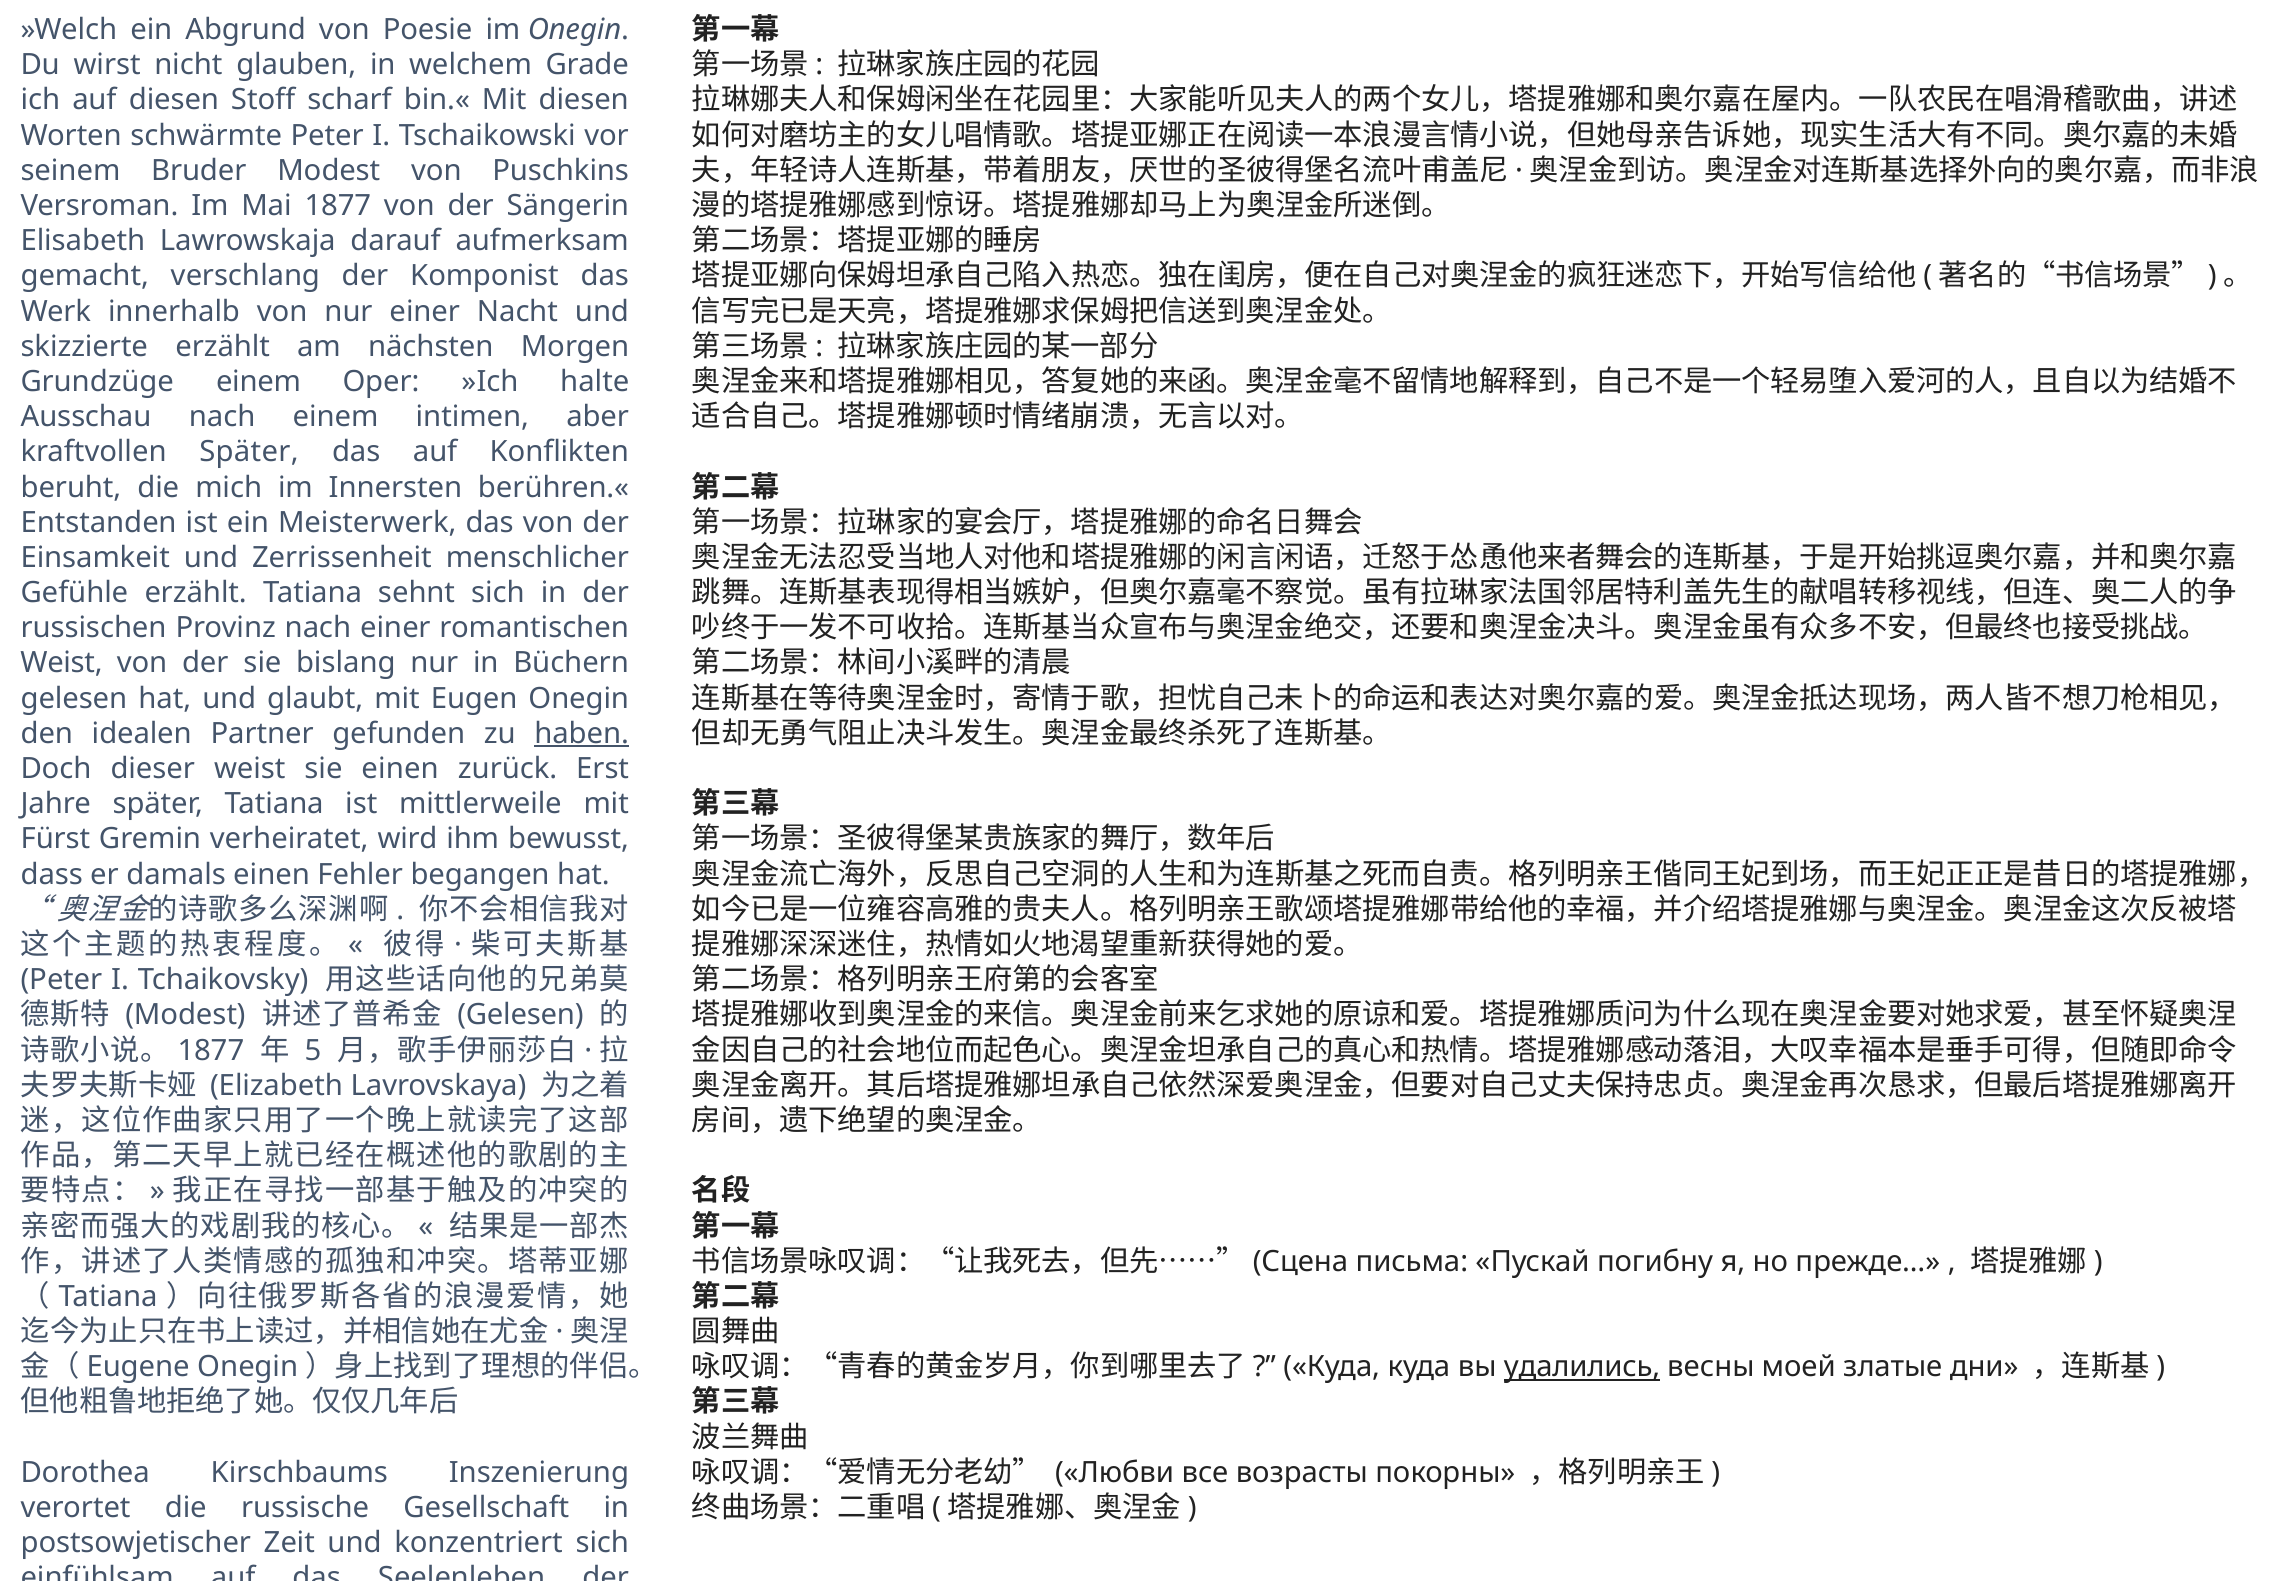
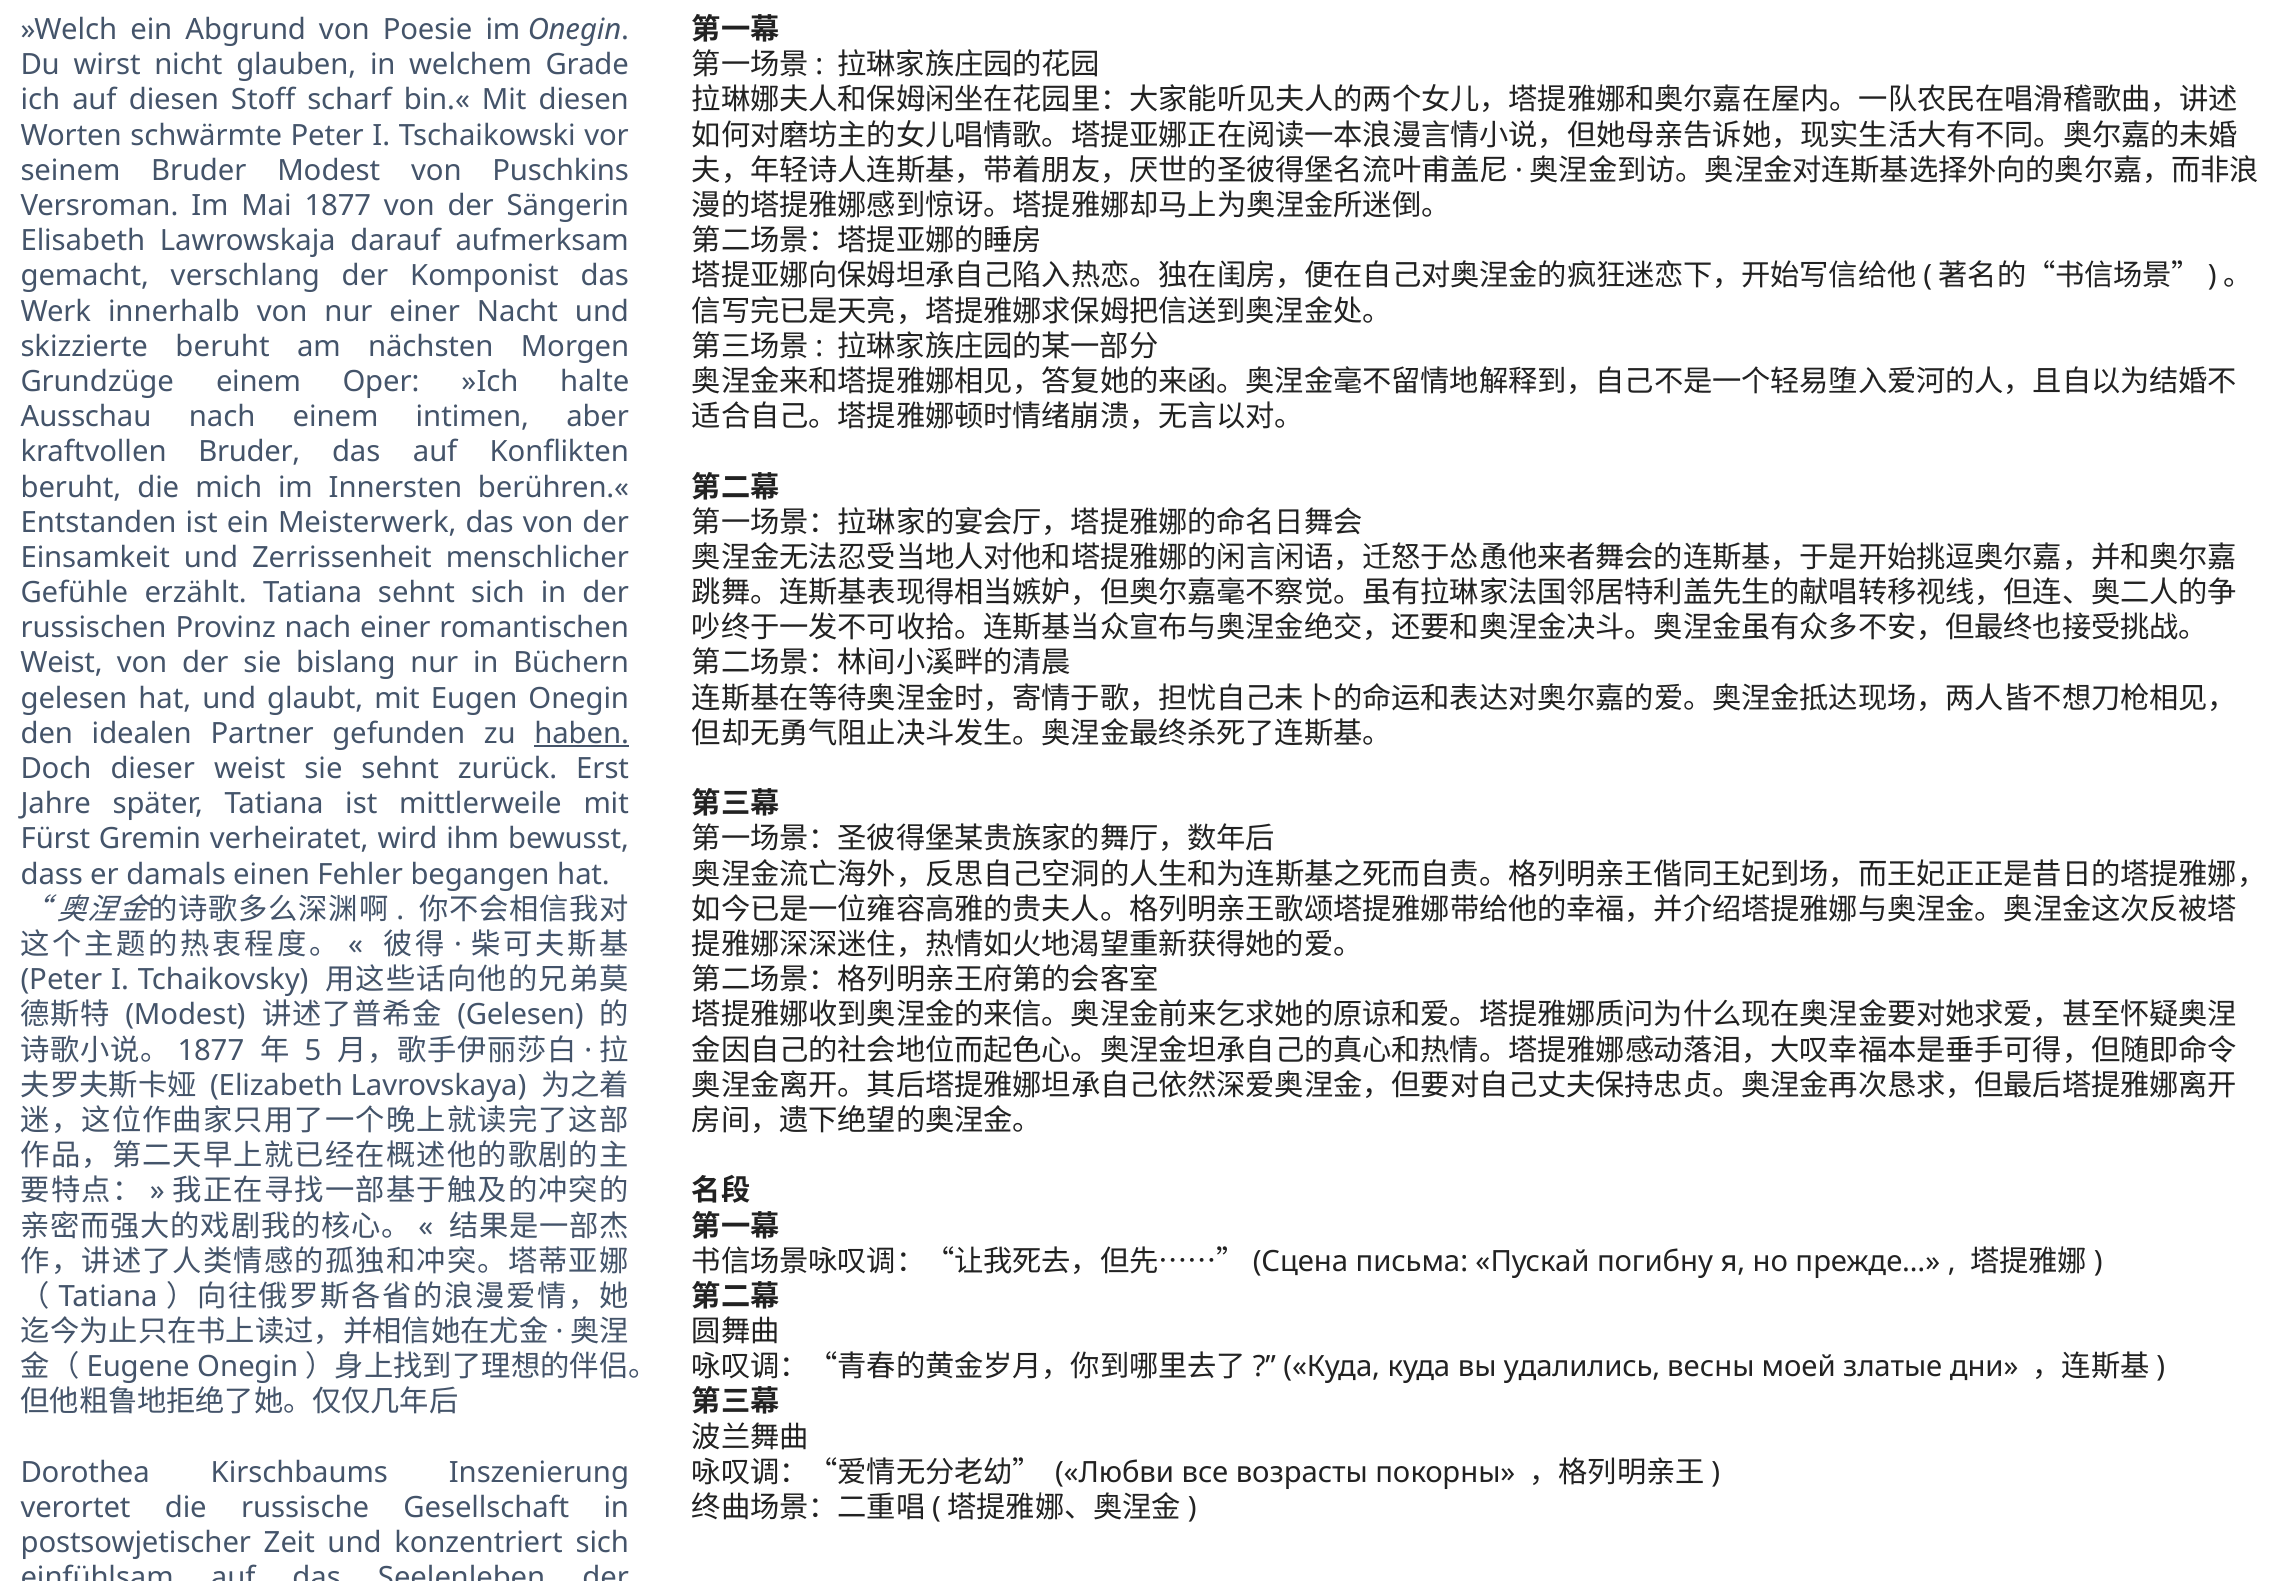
skizzierte erzählt: erzählt -> beruht
kraftvollen Später: Später -> Bruder
sie einen: einen -> sehnt
удалились underline: present -> none
